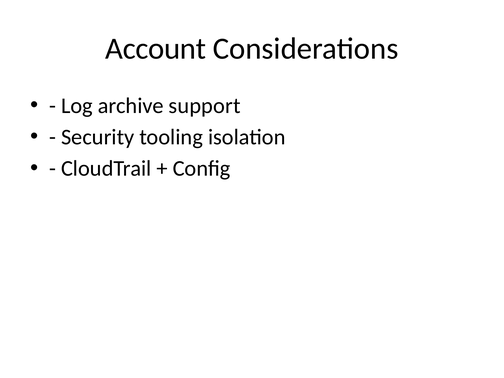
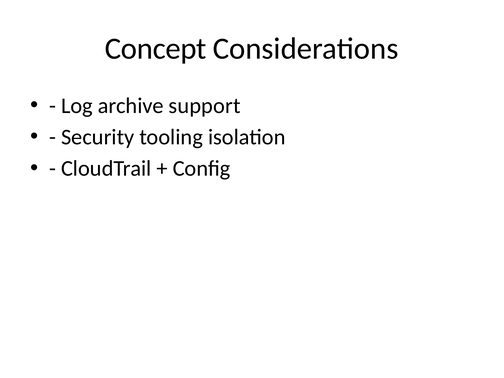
Account: Account -> Concept
